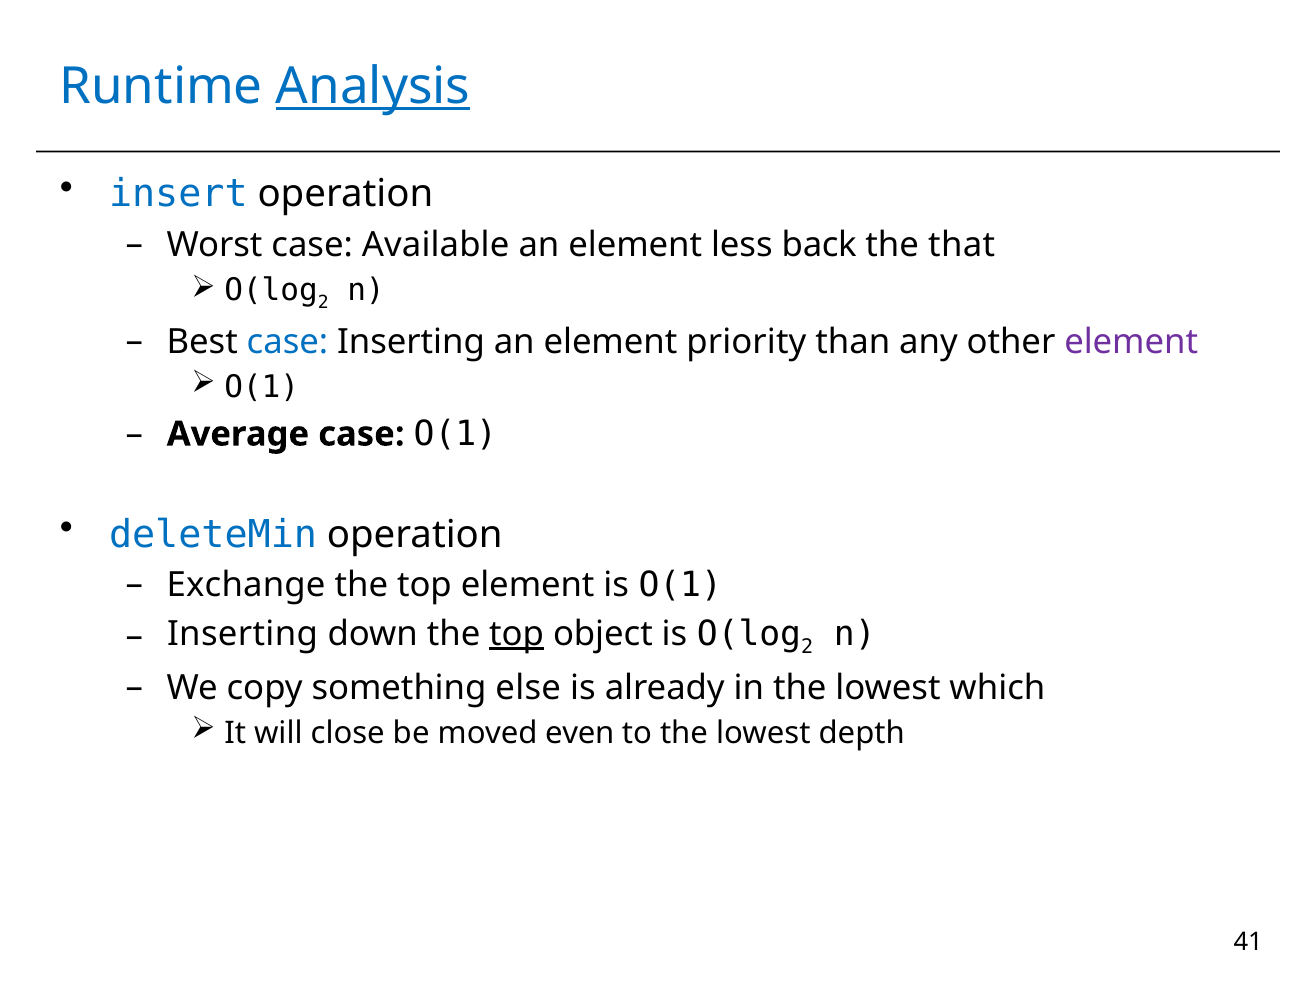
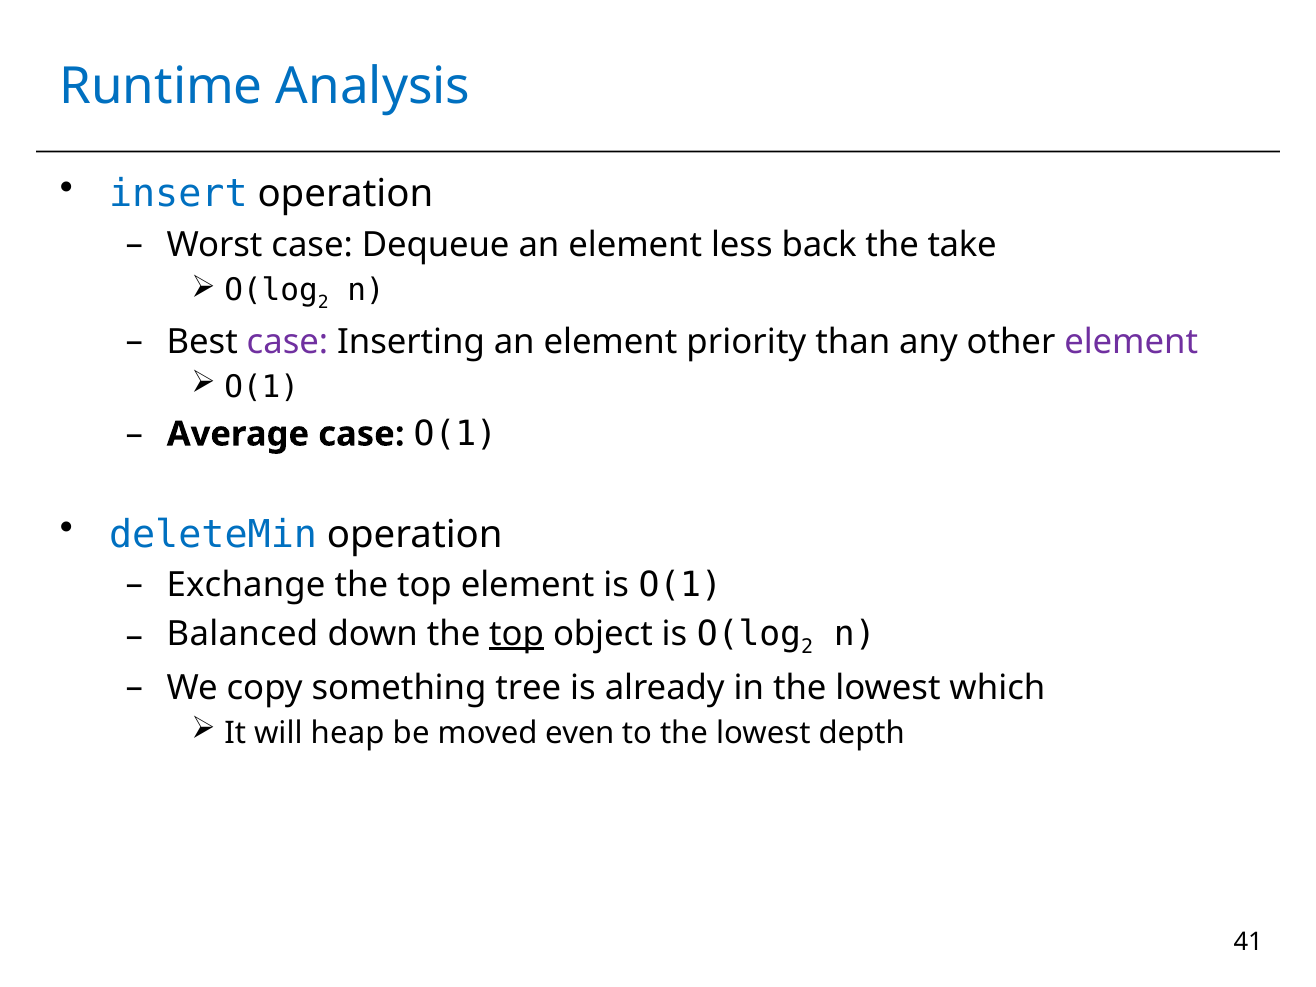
Analysis underline: present -> none
Available: Available -> Dequeue
that: that -> take
case at (287, 342) colour: blue -> purple
Inserting at (243, 634): Inserting -> Balanced
else: else -> tree
close: close -> heap
